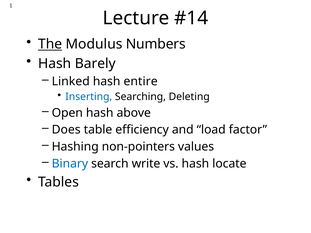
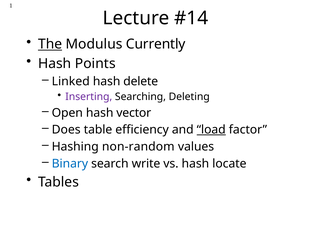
Numbers: Numbers -> Currently
Barely: Barely -> Points
entire: entire -> delete
Inserting colour: blue -> purple
above: above -> vector
load underline: none -> present
non-pointers: non-pointers -> non-random
